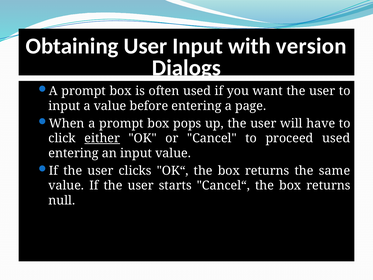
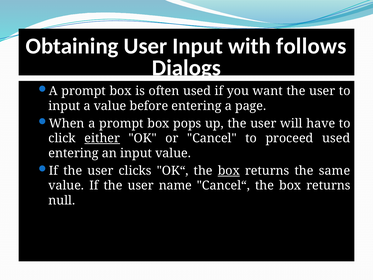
version: version -> follows
box at (229, 171) underline: none -> present
starts: starts -> name
